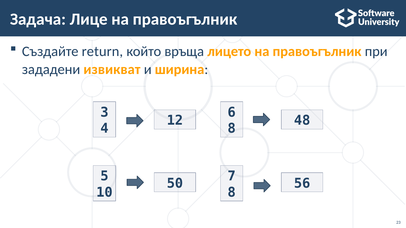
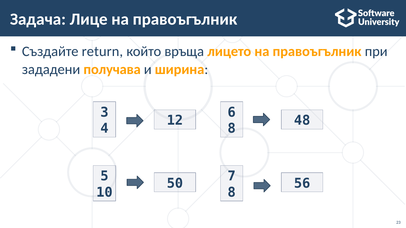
извикват: извикват -> получава
